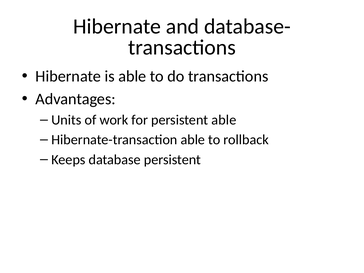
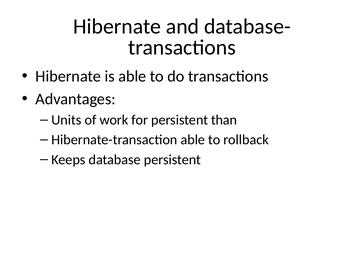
persistent able: able -> than
